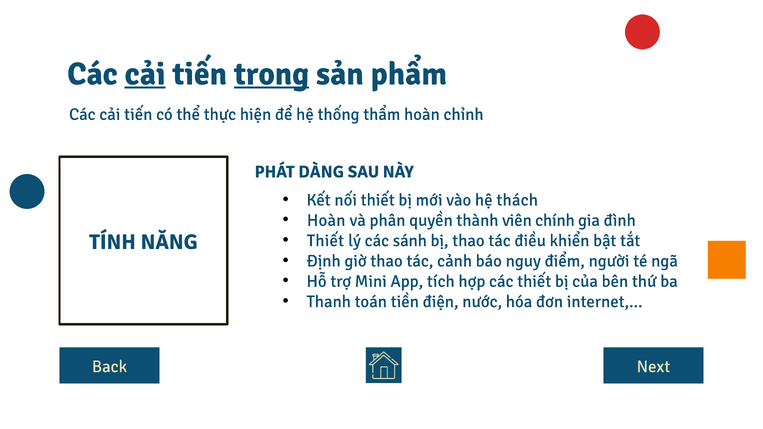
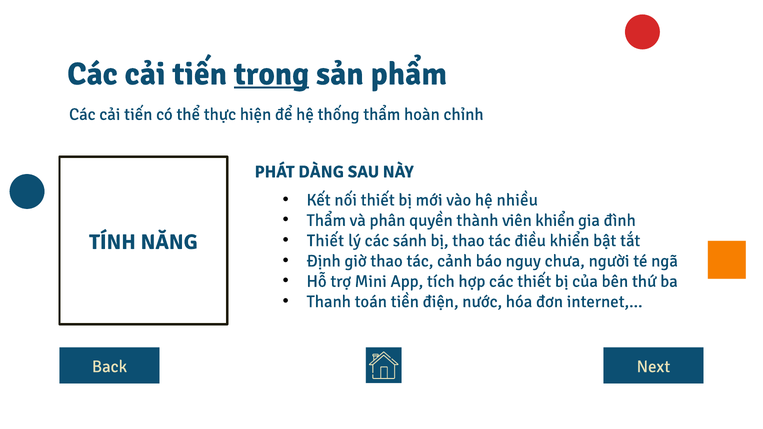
cải at (145, 74) underline: present -> none
thách: thách -> nhiều
Hoàn at (326, 220): Hoàn -> Thẩm
viên chính: chính -> khiển
điểm: điểm -> chưa
